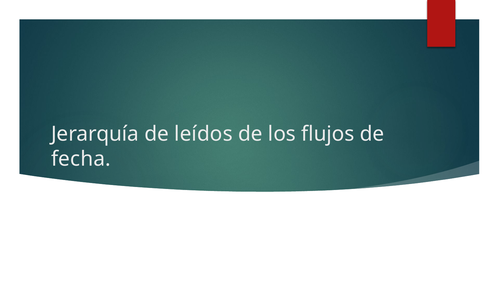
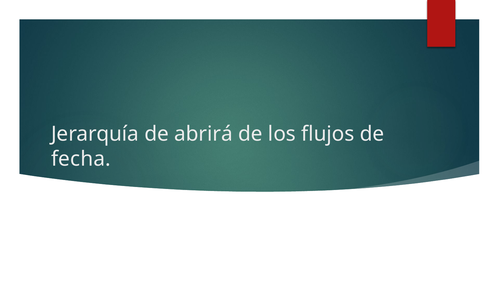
leídos: leídos -> abrirá
